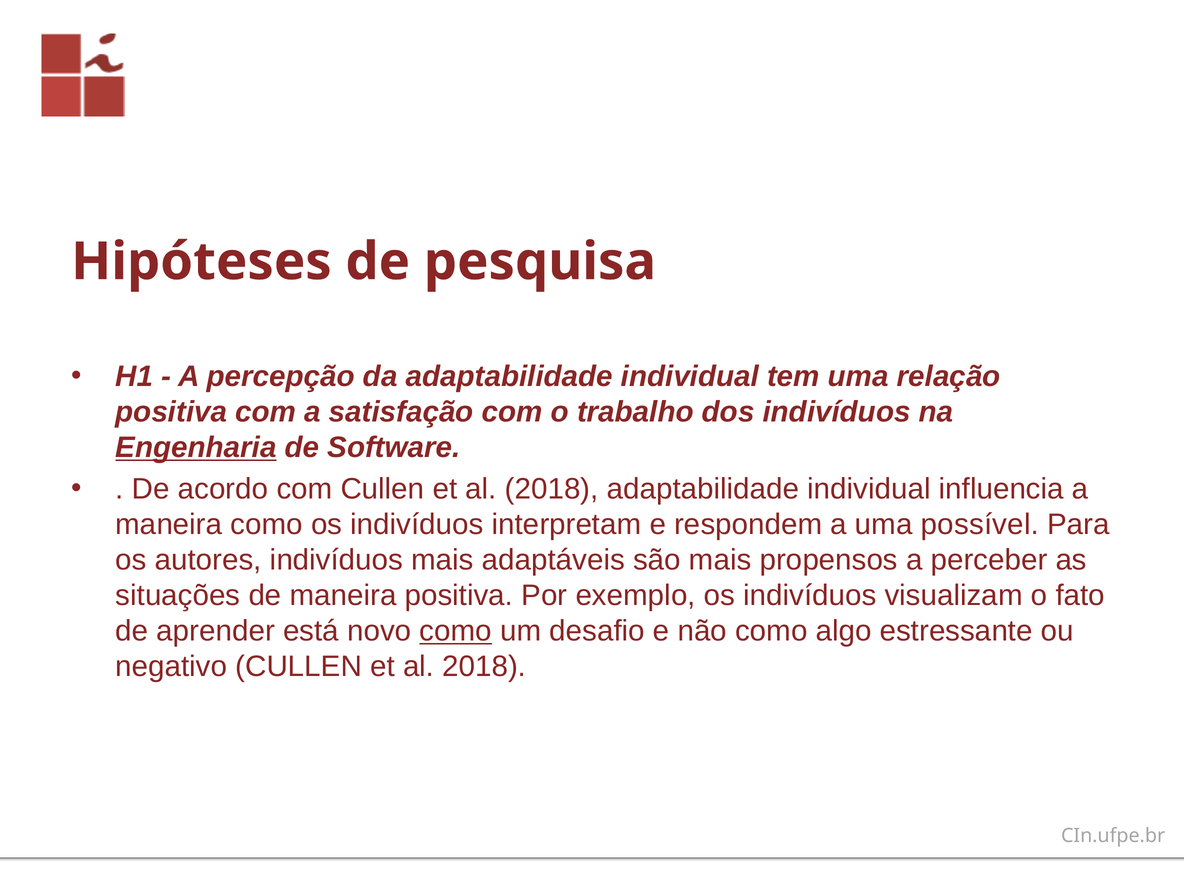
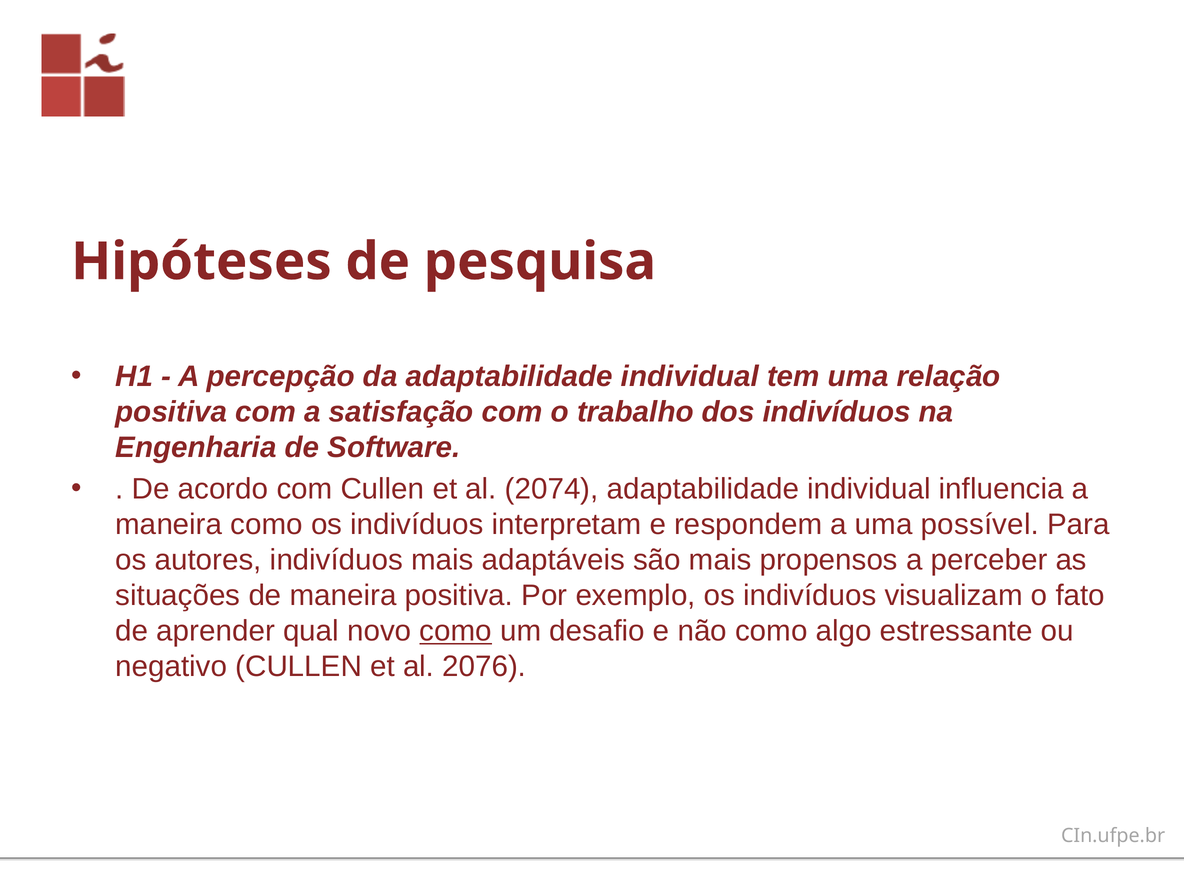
Engenharia underline: present -> none
2018 at (552, 489): 2018 -> 2074
está: está -> qual
2018 at (484, 667): 2018 -> 2076
